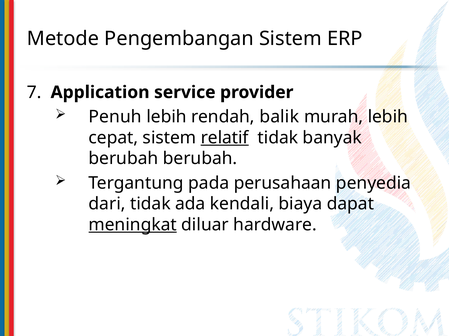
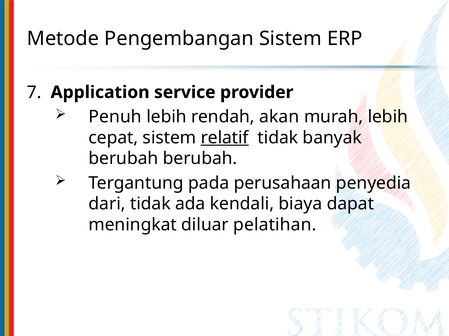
balik: balik -> akan
meningkat underline: present -> none
hardware: hardware -> pelatihan
